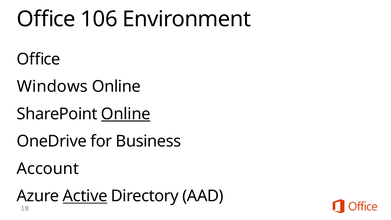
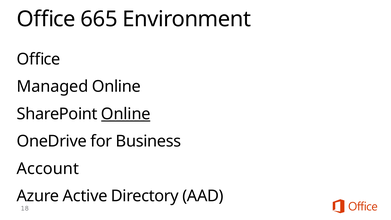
106: 106 -> 665
Windows: Windows -> Managed
Active underline: present -> none
